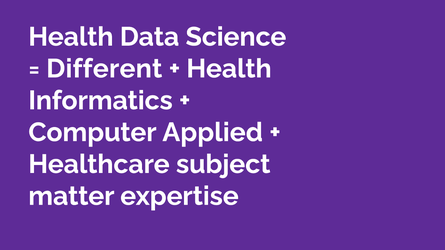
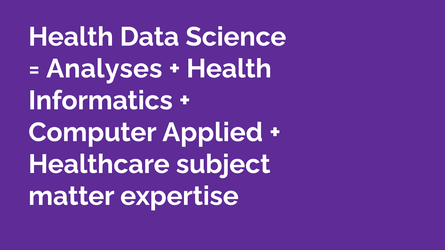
Different: Different -> Analyses
